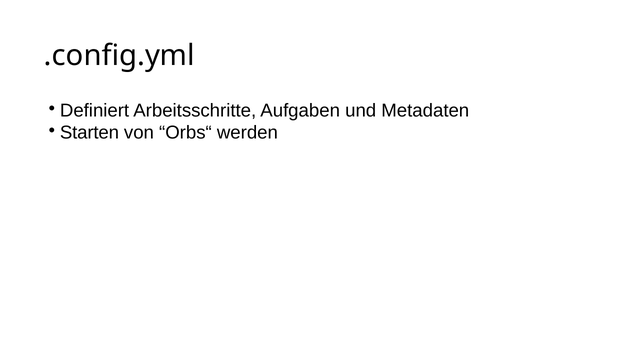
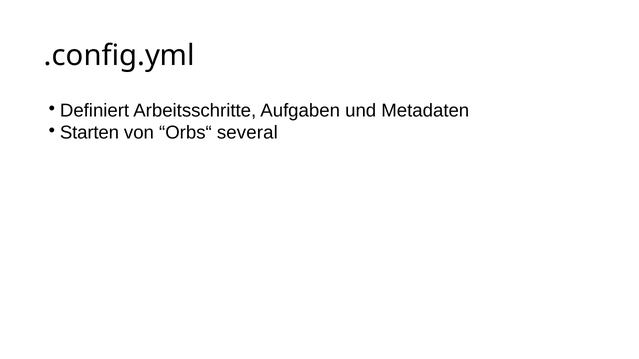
werden: werden -> several
